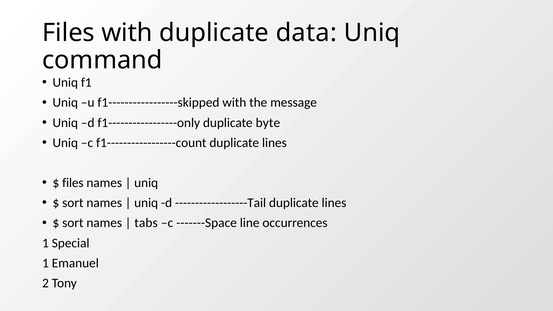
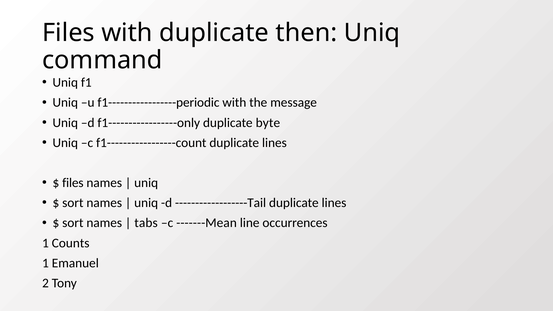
data: data -> then
f1-----------------skipped: f1-----------------skipped -> f1-----------------periodic
-------Space: -------Space -> -------Mean
Special: Special -> Counts
